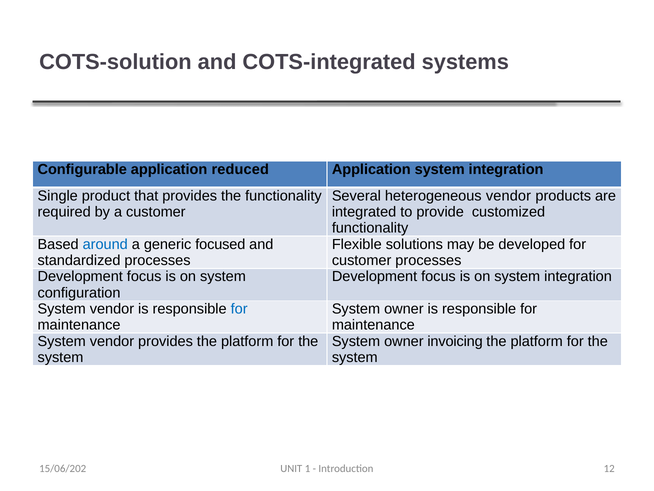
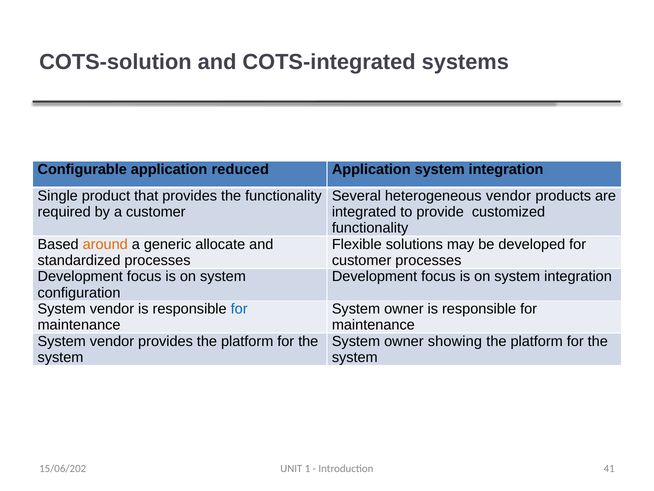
around colour: blue -> orange
focused: focused -> allocate
invoicing: invoicing -> showing
12: 12 -> 41
